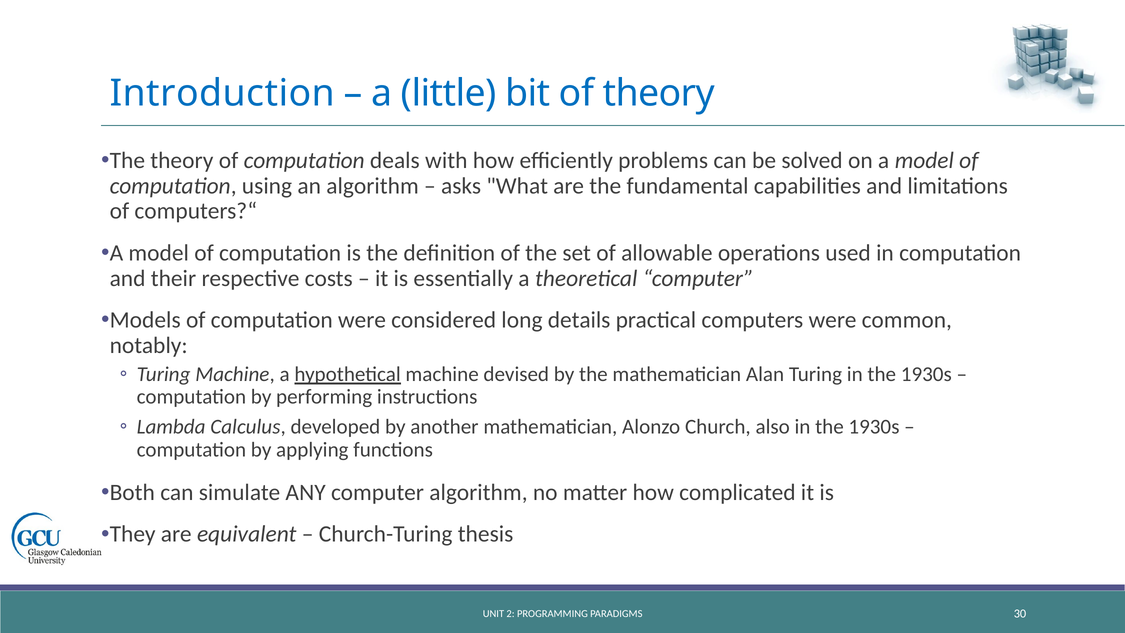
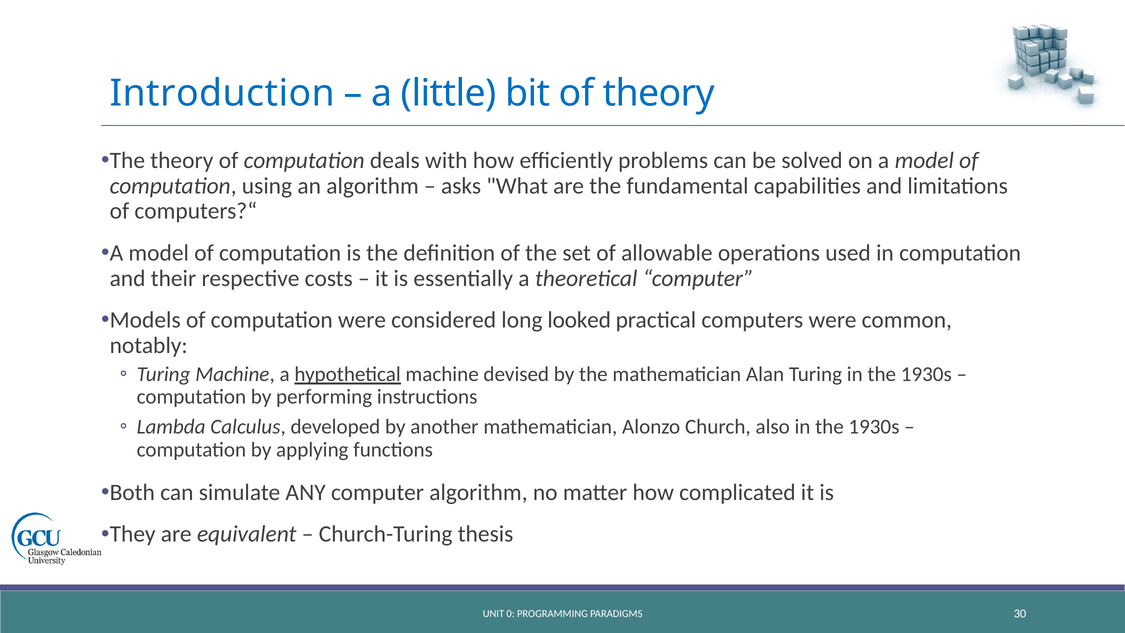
details: details -> looked
2: 2 -> 0
